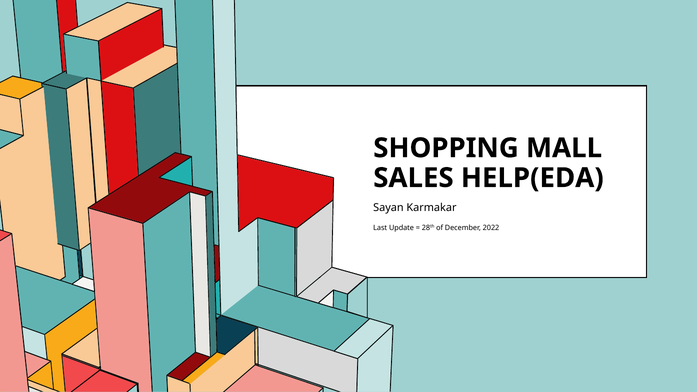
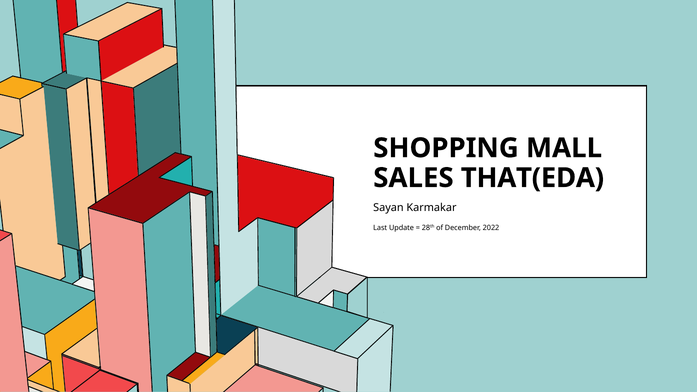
HELP(EDA: HELP(EDA -> THAT(EDA
